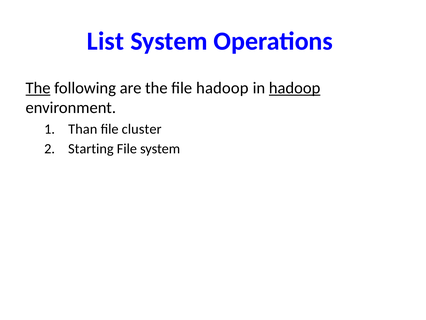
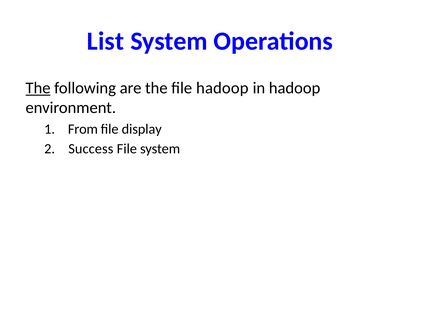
hadoop at (295, 88) underline: present -> none
Than: Than -> From
cluster: cluster -> display
Starting: Starting -> Success
